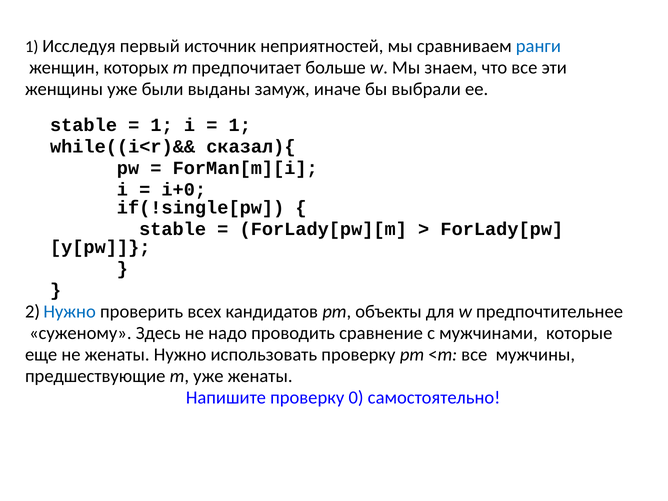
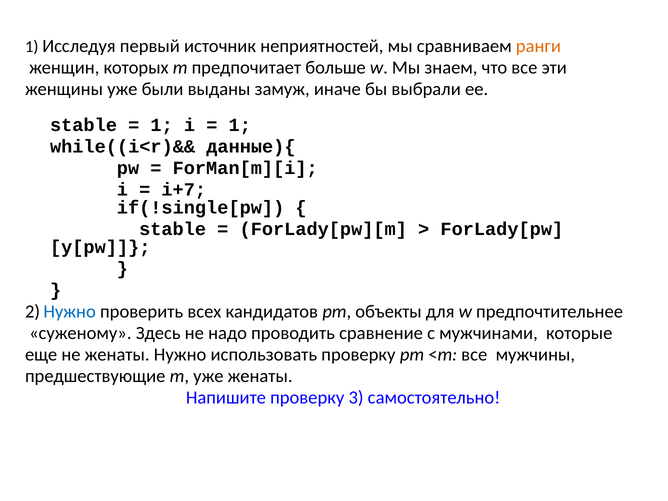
ранги colour: blue -> orange
сказал){: сказал){ -> данные){
i+0: i+0 -> i+7
0: 0 -> 3
